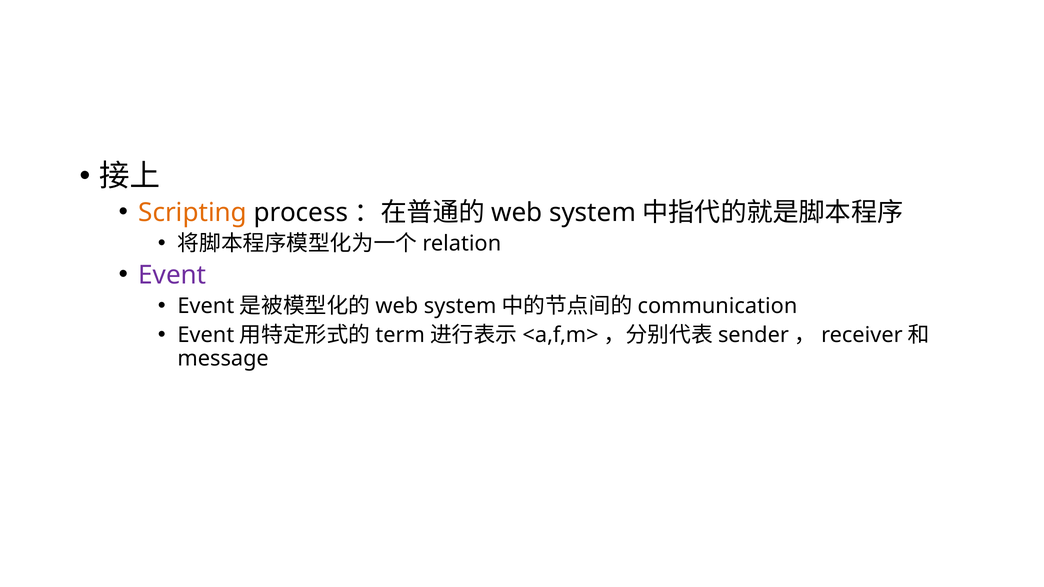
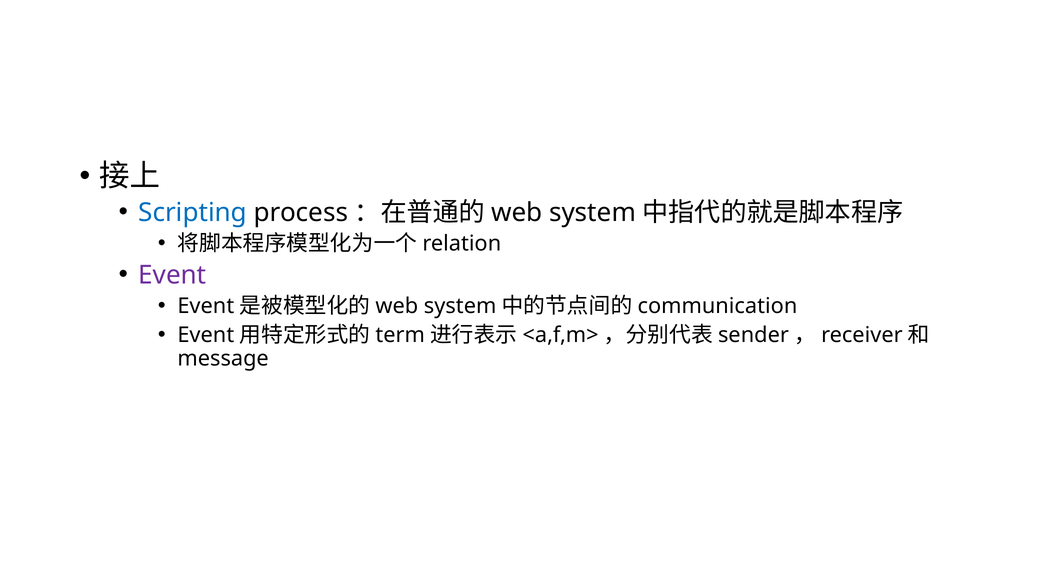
Scripting colour: orange -> blue
